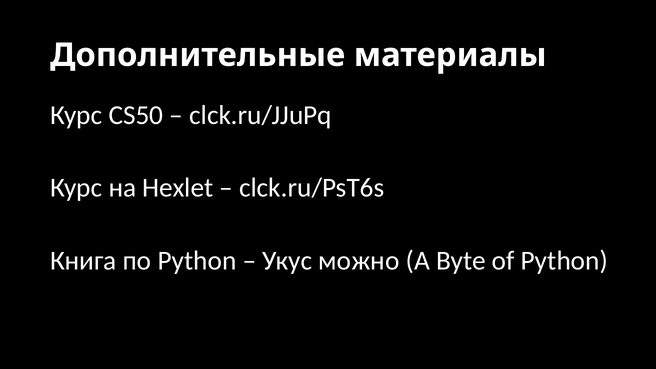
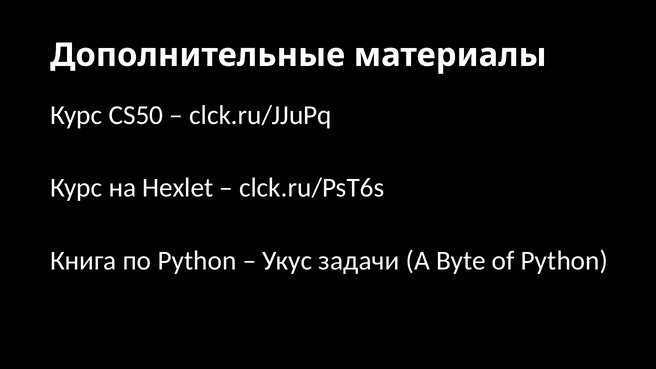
можно: можно -> задачи
